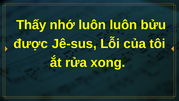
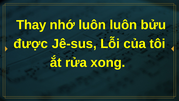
Thấy: Thấy -> Thay
